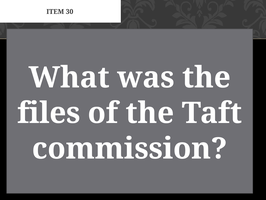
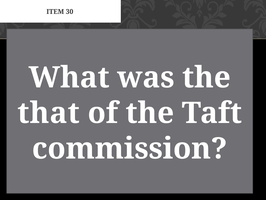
files: files -> that
